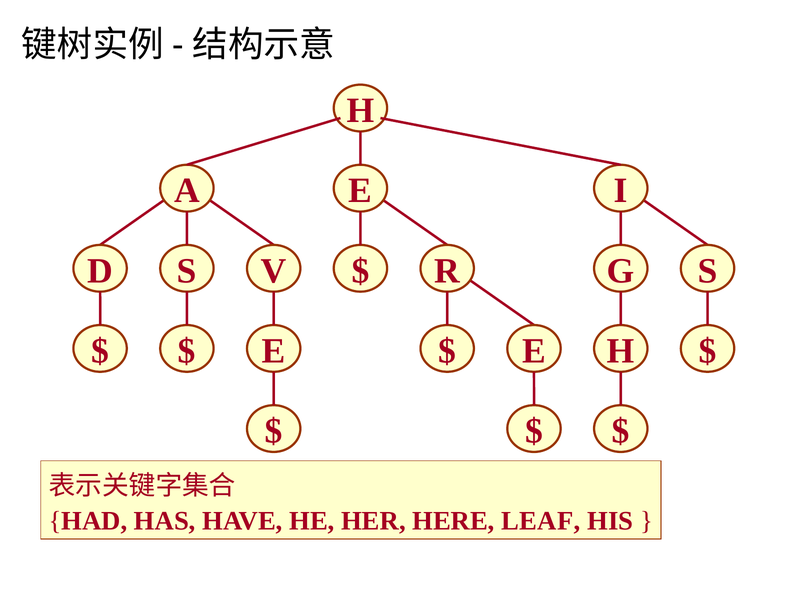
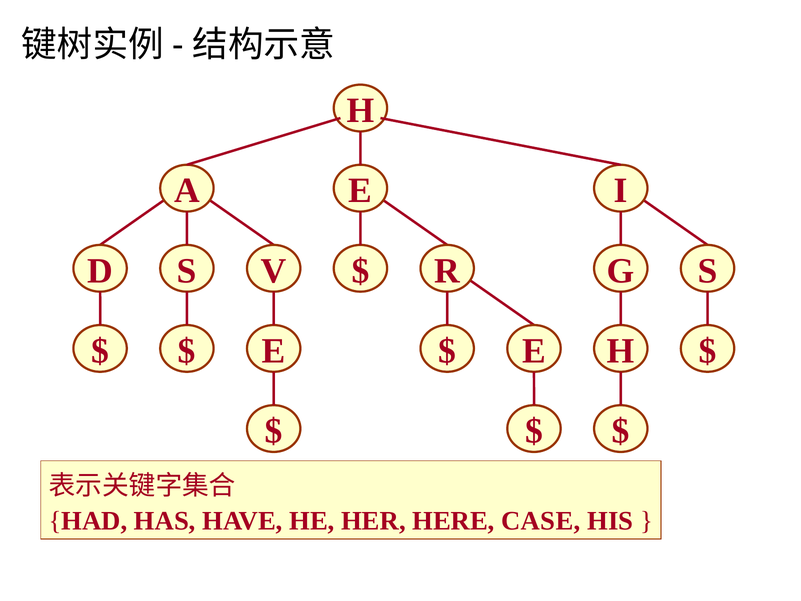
LEAF: LEAF -> CASE
